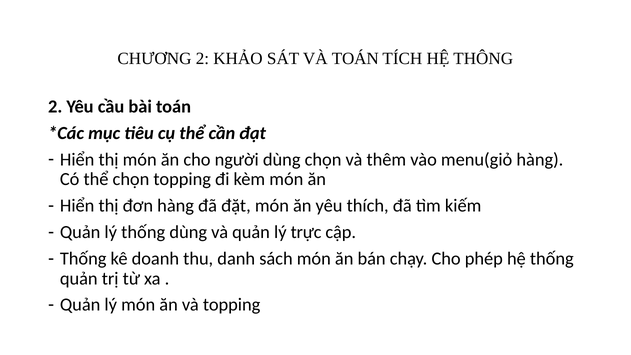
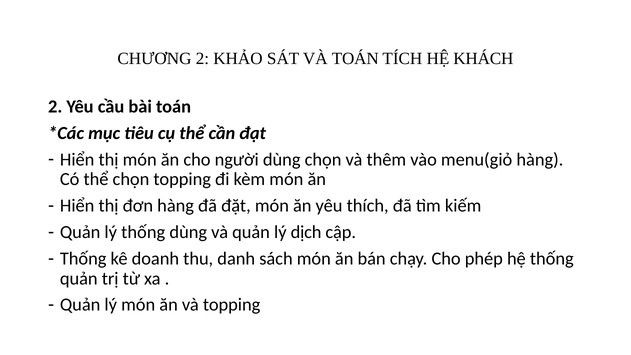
THÔNG: THÔNG -> KHÁCH
trực: trực -> dịch
